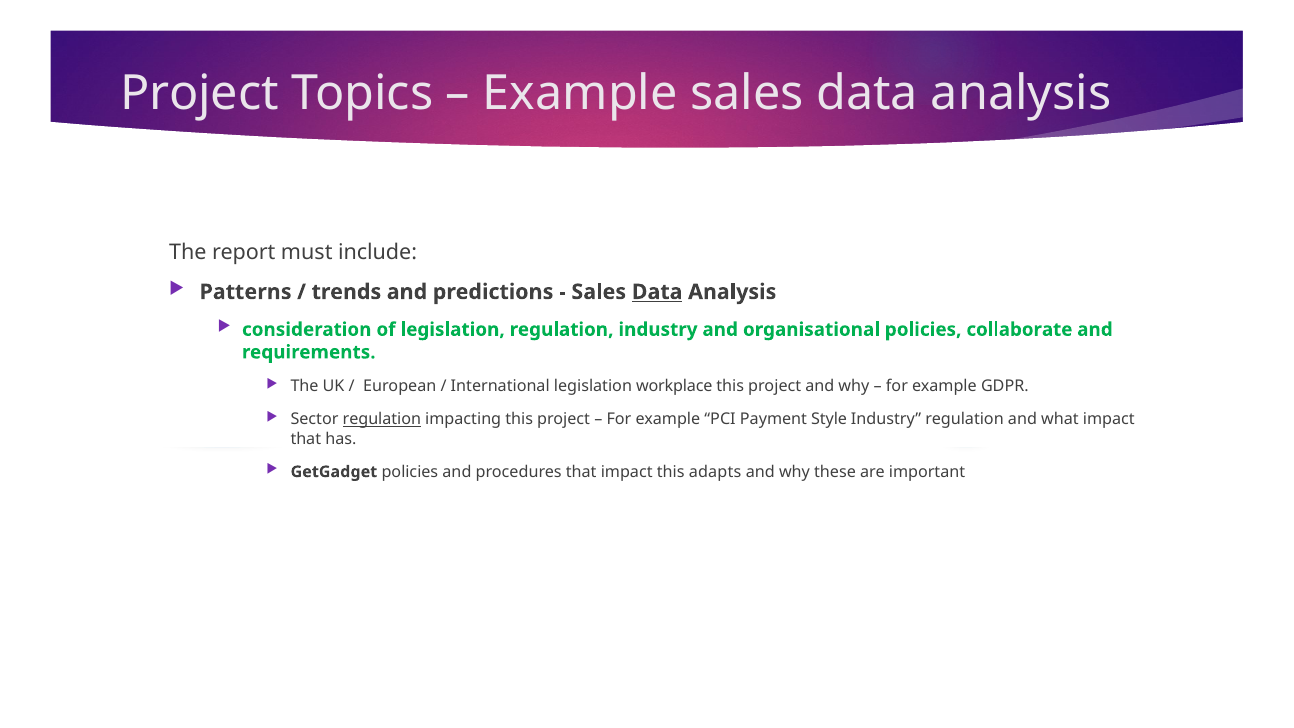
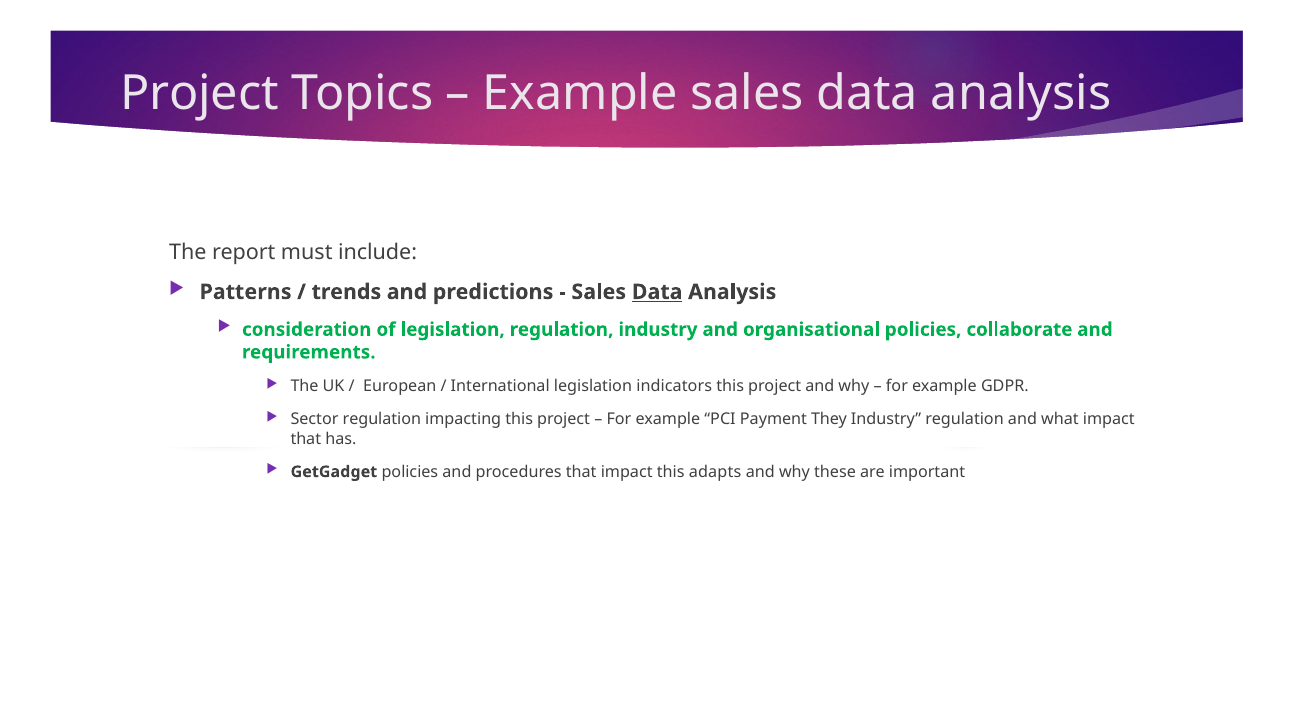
workplace: workplace -> indicators
regulation at (382, 419) underline: present -> none
Style: Style -> They
